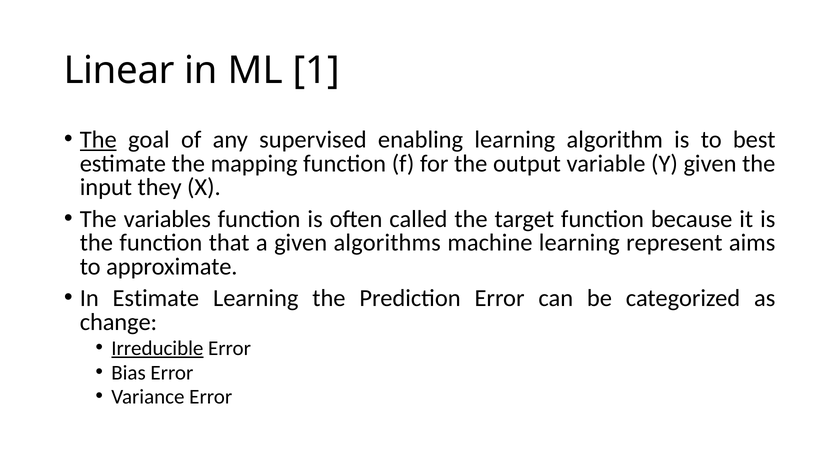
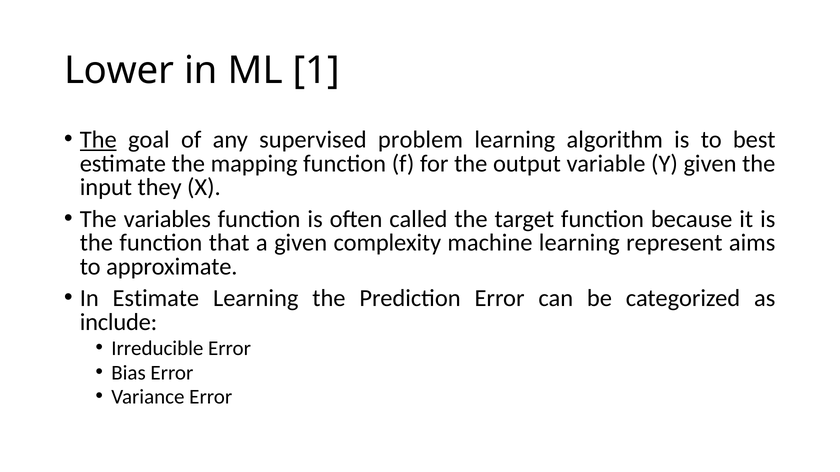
Linear: Linear -> Lower
enabling: enabling -> problem
algorithms: algorithms -> complexity
change: change -> include
Irreducible underline: present -> none
